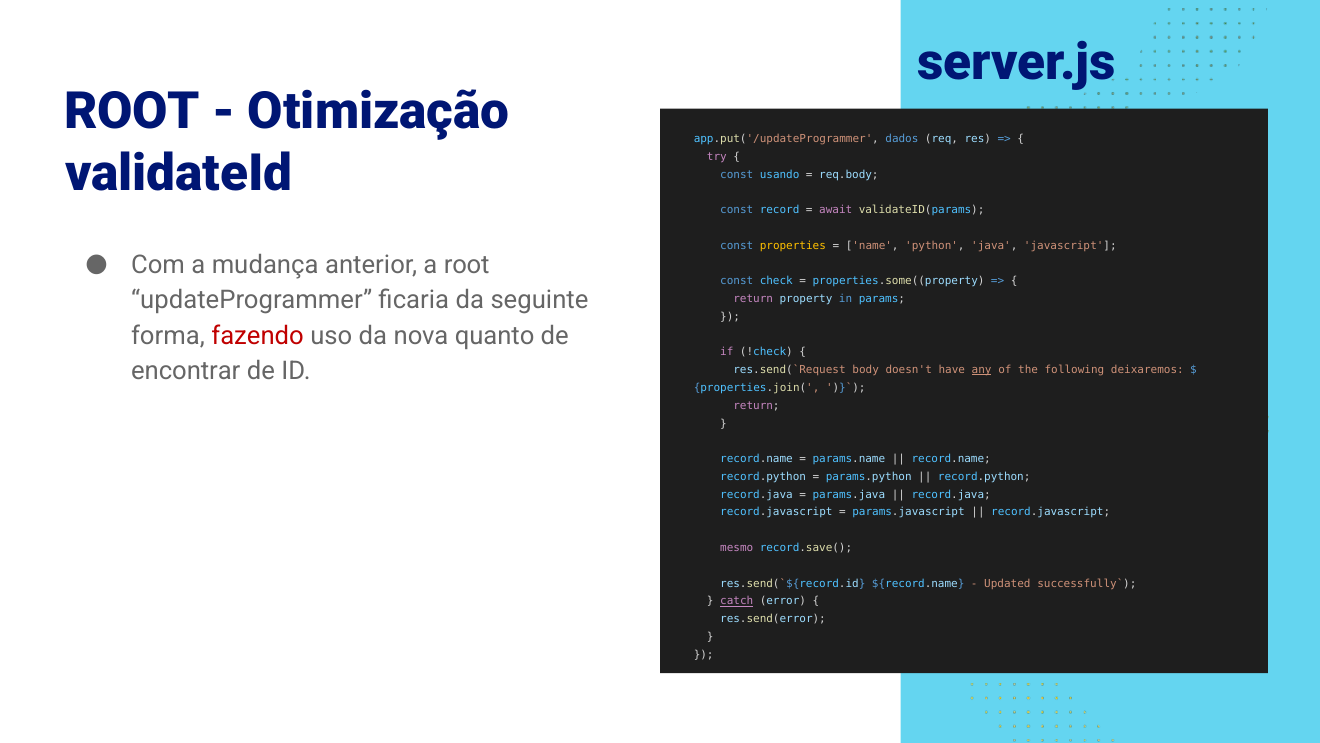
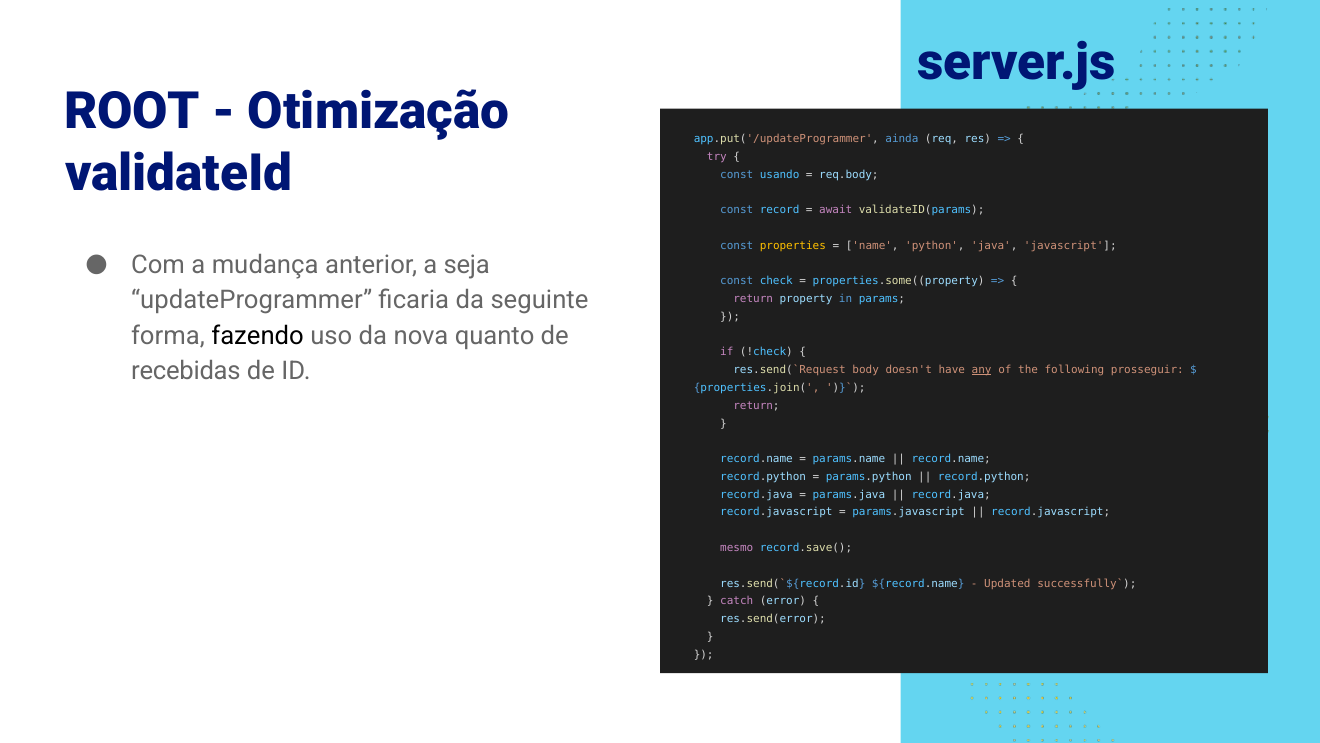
dados: dados -> ainda
a root: root -> seja
fazendo colour: red -> black
encontrar: encontrar -> recebidas
deixaremos: deixaremos -> prosseguir
catch underline: present -> none
